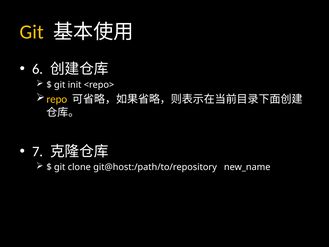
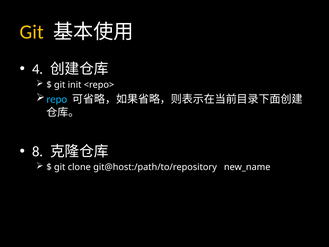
6: 6 -> 4
repo colour: yellow -> light blue
7: 7 -> 8
